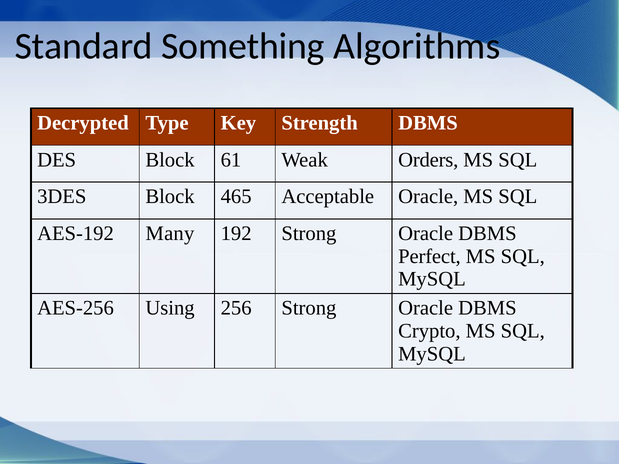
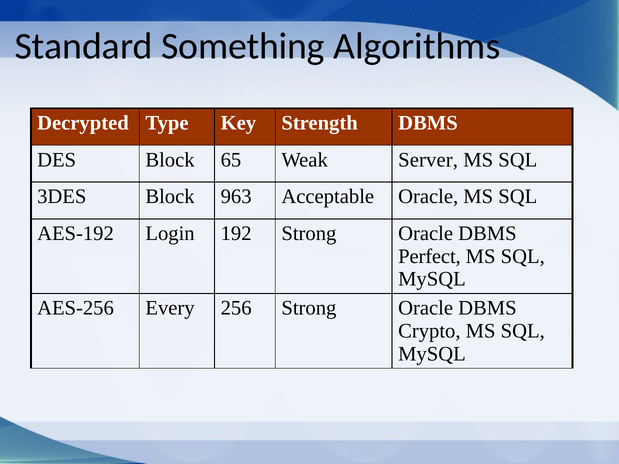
61: 61 -> 65
Orders: Orders -> Server
465: 465 -> 963
Many: Many -> Login
Using: Using -> Every
